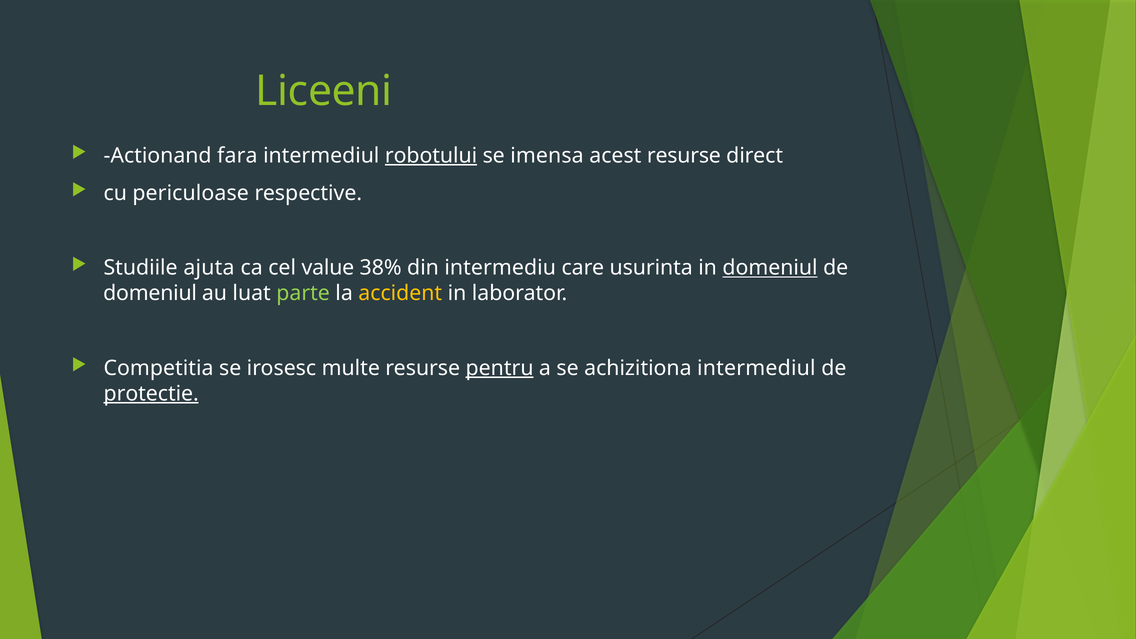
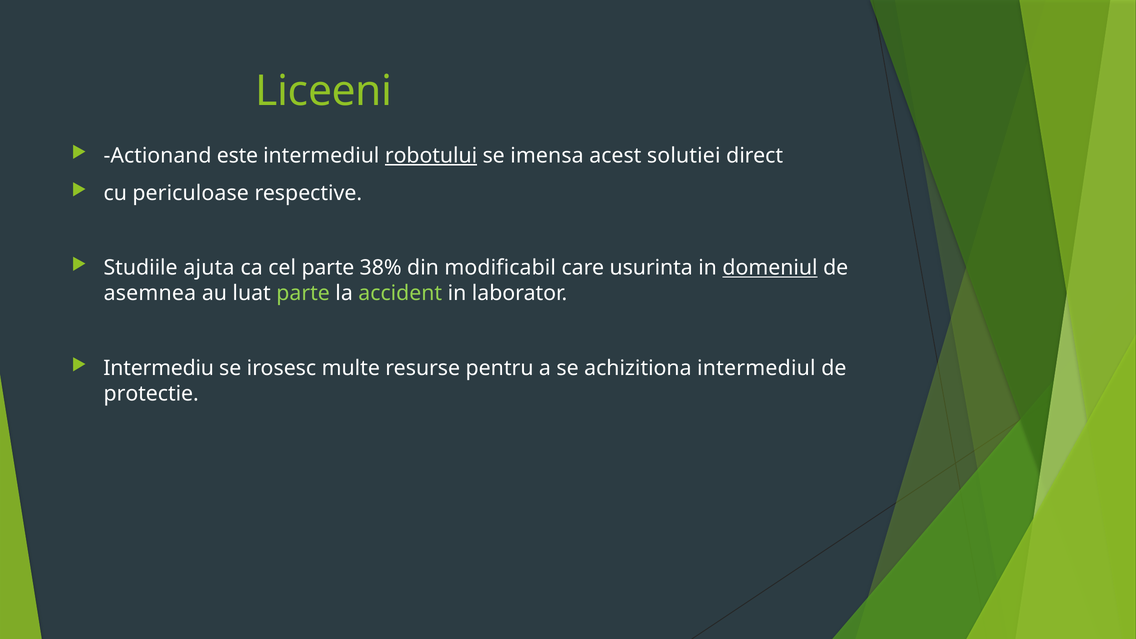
fara: fara -> este
acest resurse: resurse -> solutiei
cel value: value -> parte
intermediu: intermediu -> modificabil
domeniul at (150, 293): domeniul -> asemnea
accident colour: yellow -> light green
Competitia: Competitia -> Intermediu
pentru underline: present -> none
protectie underline: present -> none
